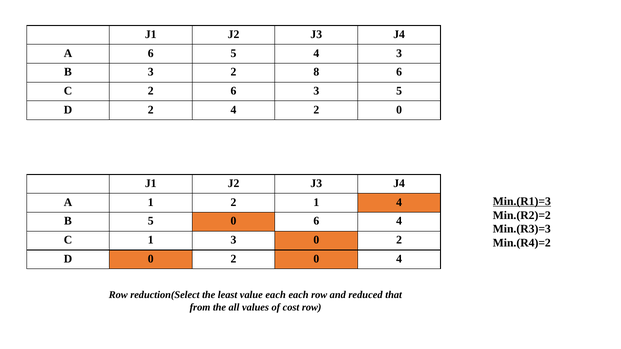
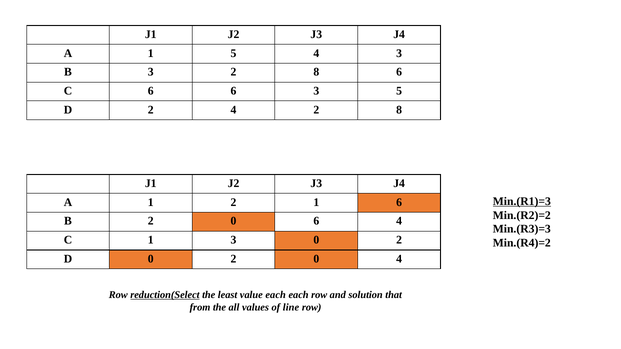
6 at (151, 53): 6 -> 1
C 2: 2 -> 6
4 2 0: 0 -> 8
1 4: 4 -> 6
B 5: 5 -> 2
reduction(Select underline: none -> present
reduced: reduced -> solution
cost: cost -> line
